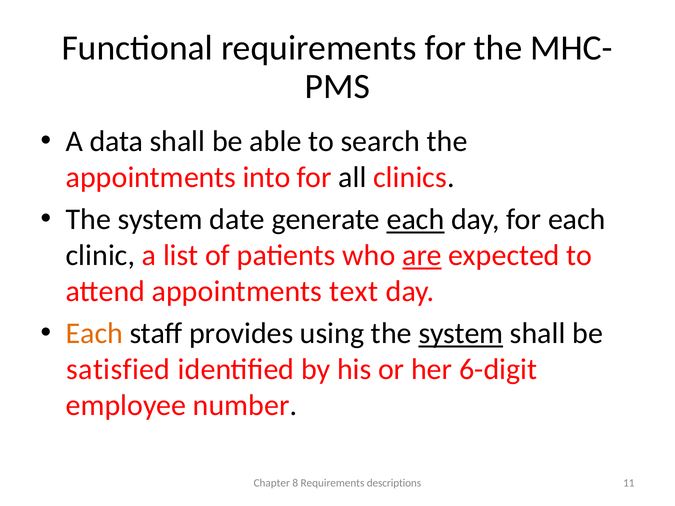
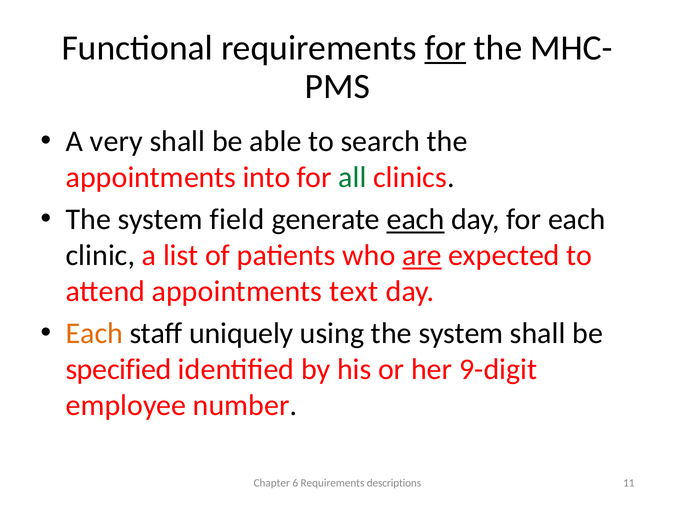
for at (445, 48) underline: none -> present
data: data -> very
all colour: black -> green
date: date -> field
provides: provides -> uniquely
system at (461, 334) underline: present -> none
satisfied: satisfied -> specified
6-digit: 6-digit -> 9-digit
8: 8 -> 6
